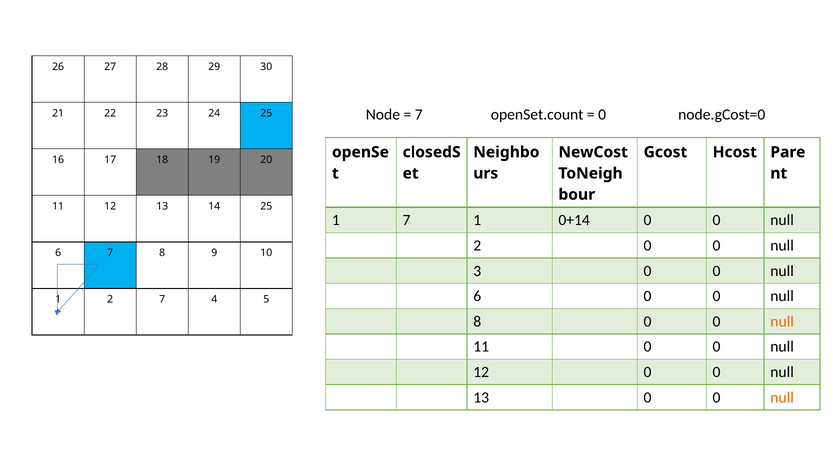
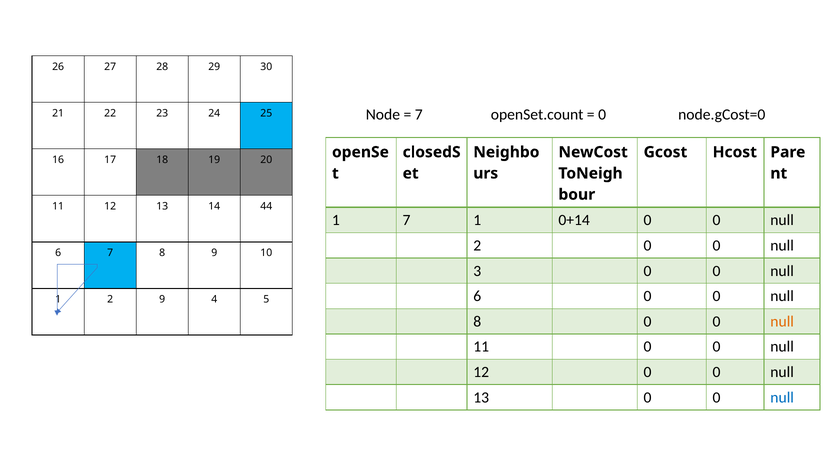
14 25: 25 -> 44
2 7: 7 -> 9
null at (782, 398) colour: orange -> blue
